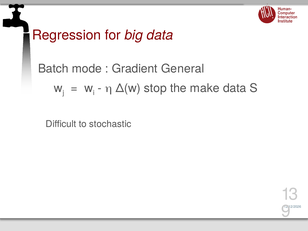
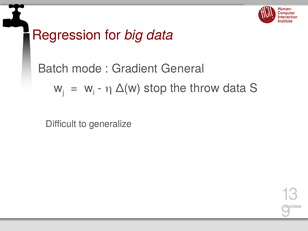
make: make -> throw
stochastic: stochastic -> generalize
